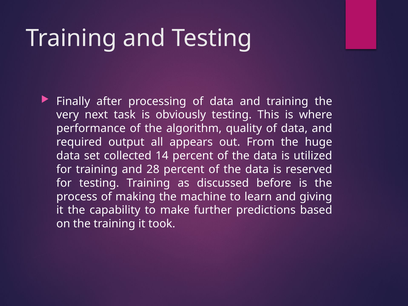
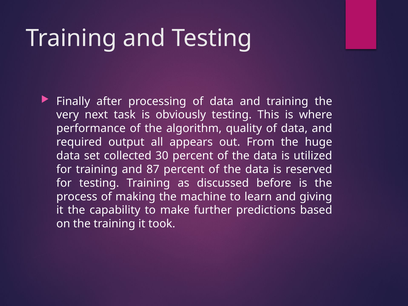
14: 14 -> 30
28: 28 -> 87
